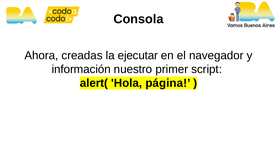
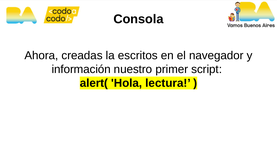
ejecutar: ejecutar -> escritos
página: página -> lectura
